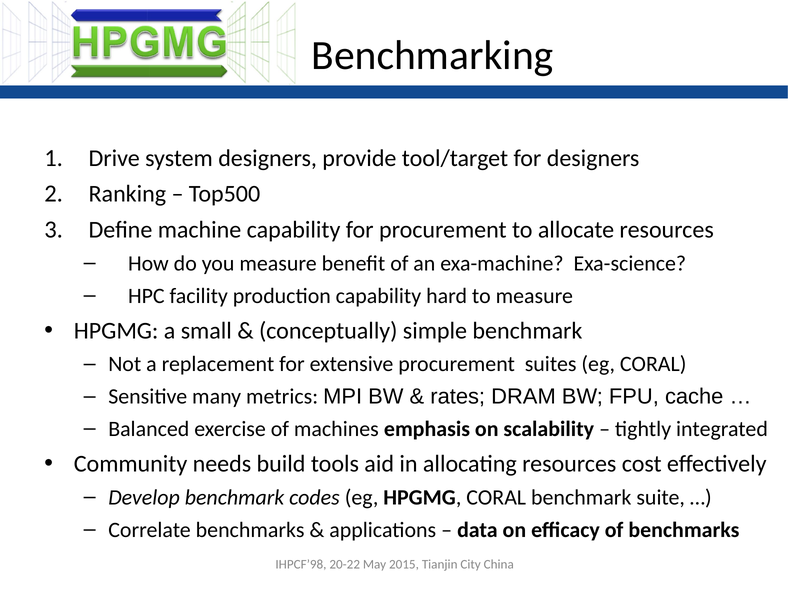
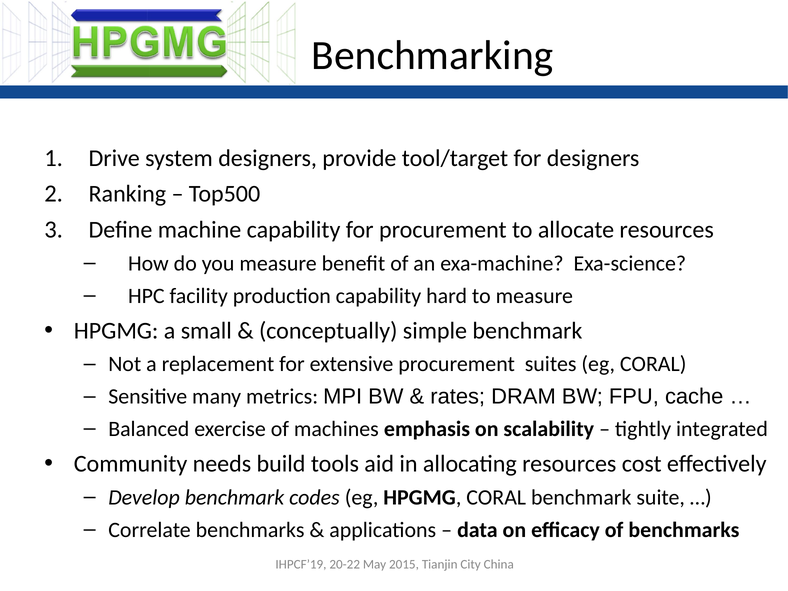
IHPCF’98: IHPCF’98 -> IHPCF’19
